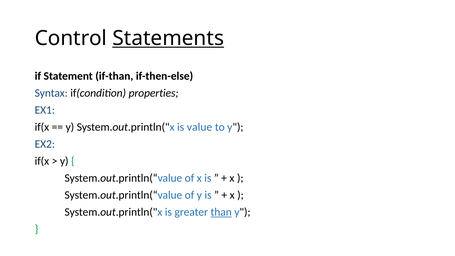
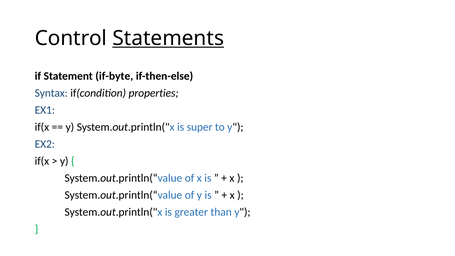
if-than: if-than -> if-byte
value: value -> super
than underline: present -> none
